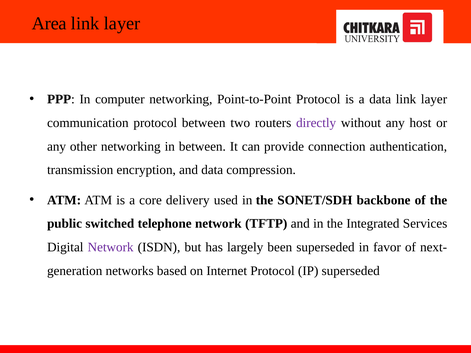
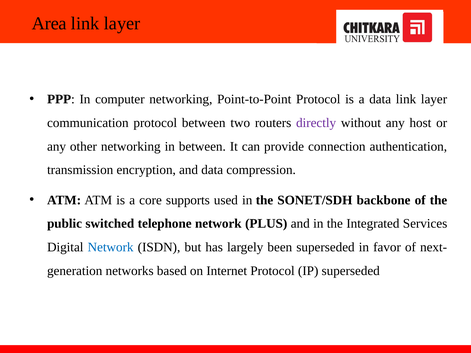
delivery: delivery -> supports
TFTP: TFTP -> PLUS
Network at (111, 247) colour: purple -> blue
